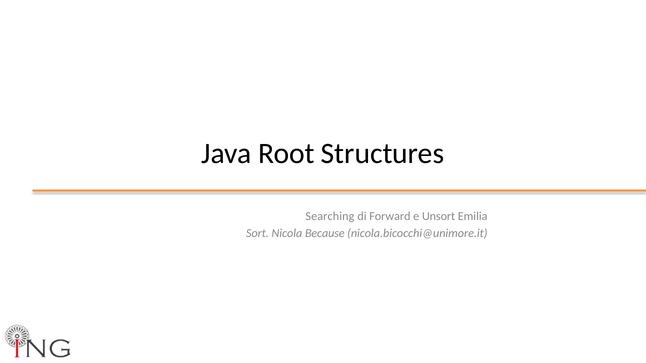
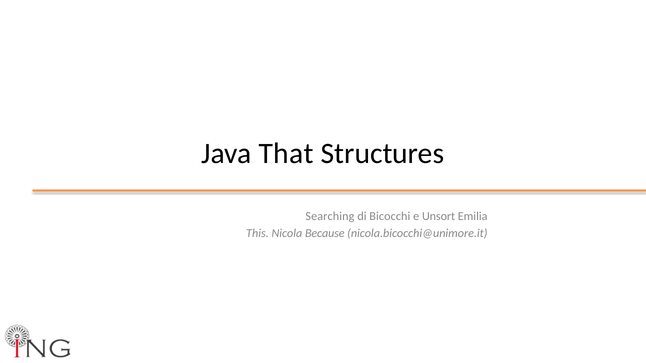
Root: Root -> That
Forward: Forward -> Bicocchi
Sort: Sort -> This
